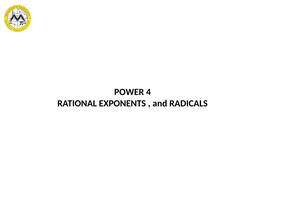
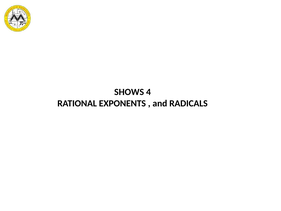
POWER: POWER -> SHOWS
